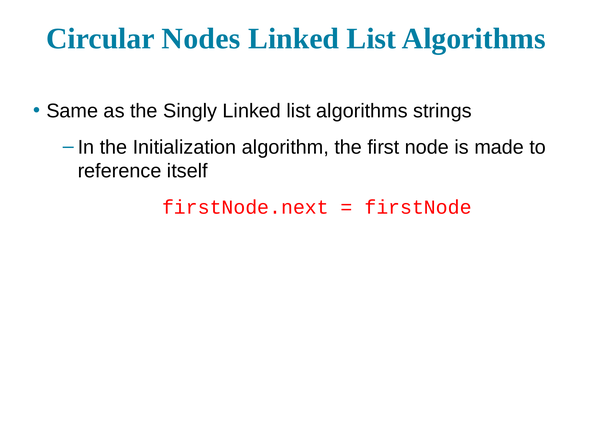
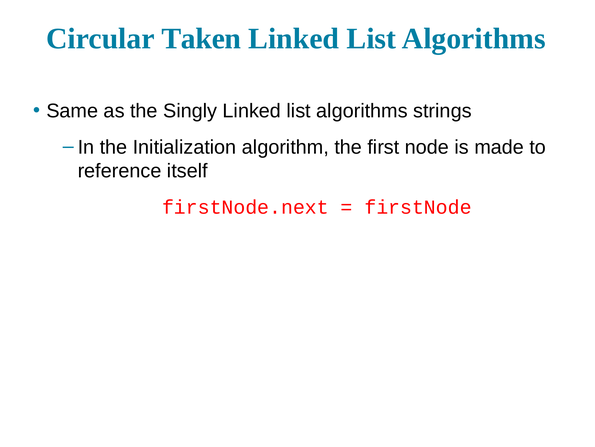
Nodes: Nodes -> Taken
